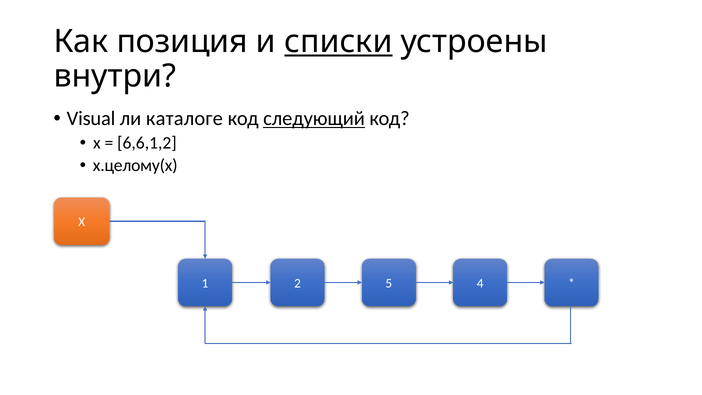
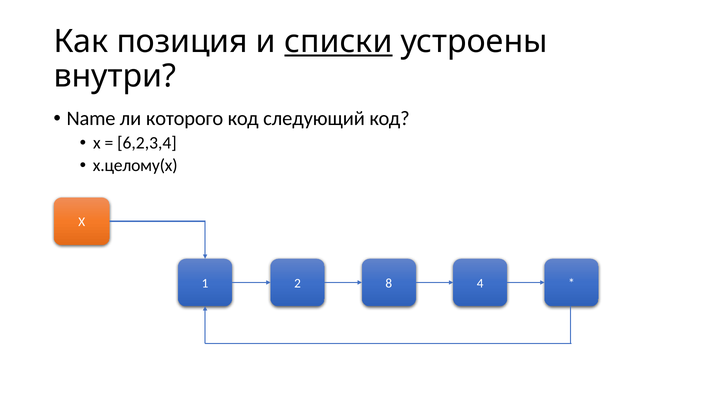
Visual: Visual -> Name
каталоге: каталоге -> которого
следующий underline: present -> none
6,6,1,2: 6,6,1,2 -> 6,2,3,4
5: 5 -> 8
